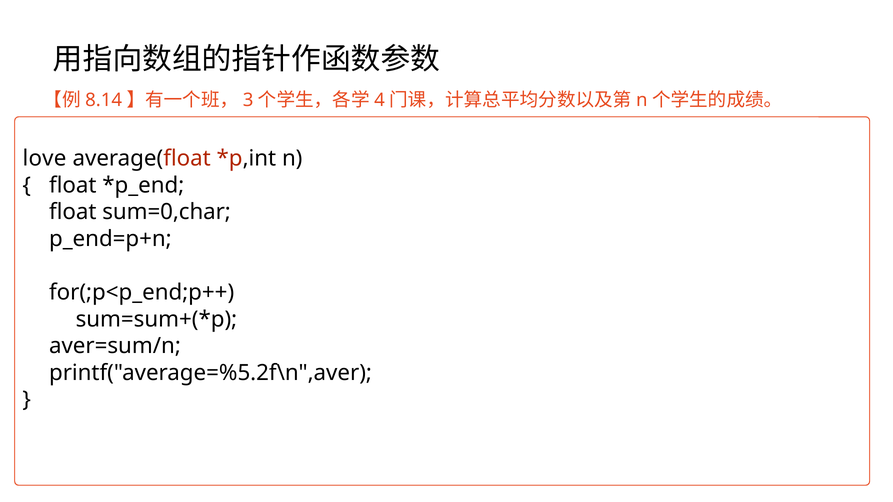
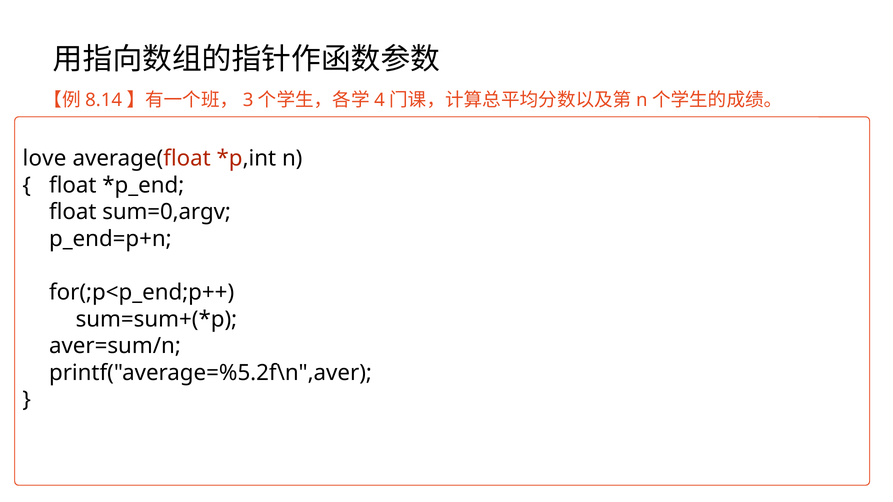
sum=0,char: sum=0,char -> sum=0,argv
